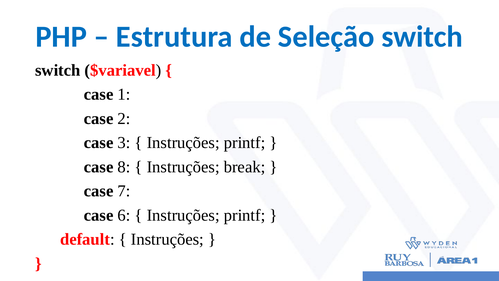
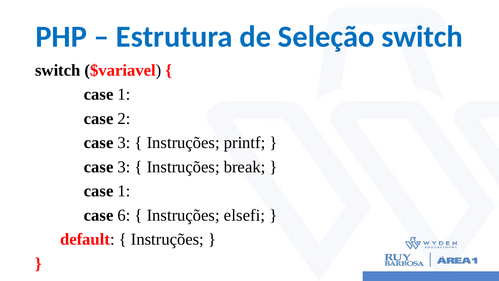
8 at (124, 167): 8 -> 3
7 at (124, 191): 7 -> 1
printf at (245, 215): printf -> elsefi
